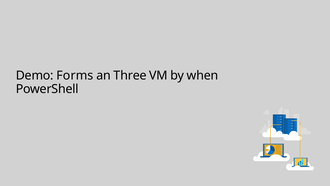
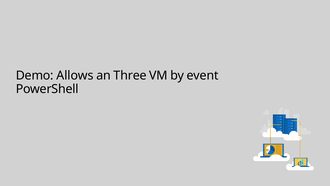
Forms: Forms -> Allows
when: when -> event
